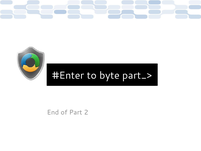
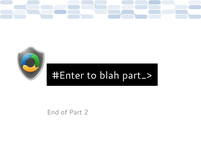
byte: byte -> blah
